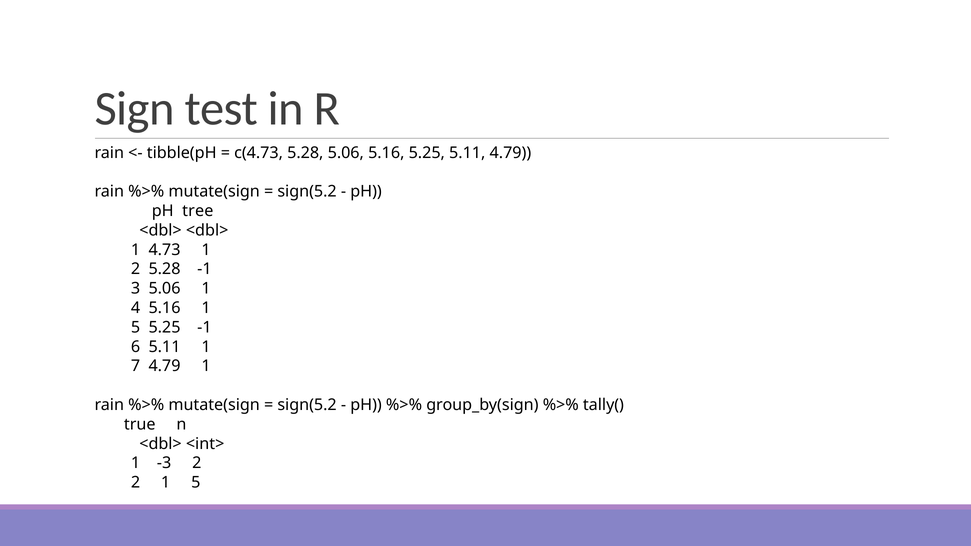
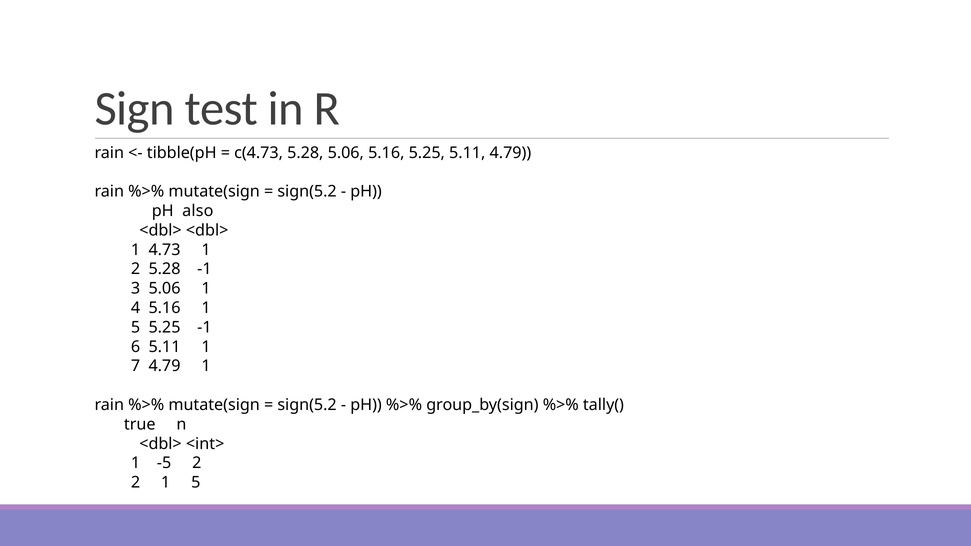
tree: tree -> also
-3: -3 -> -5
